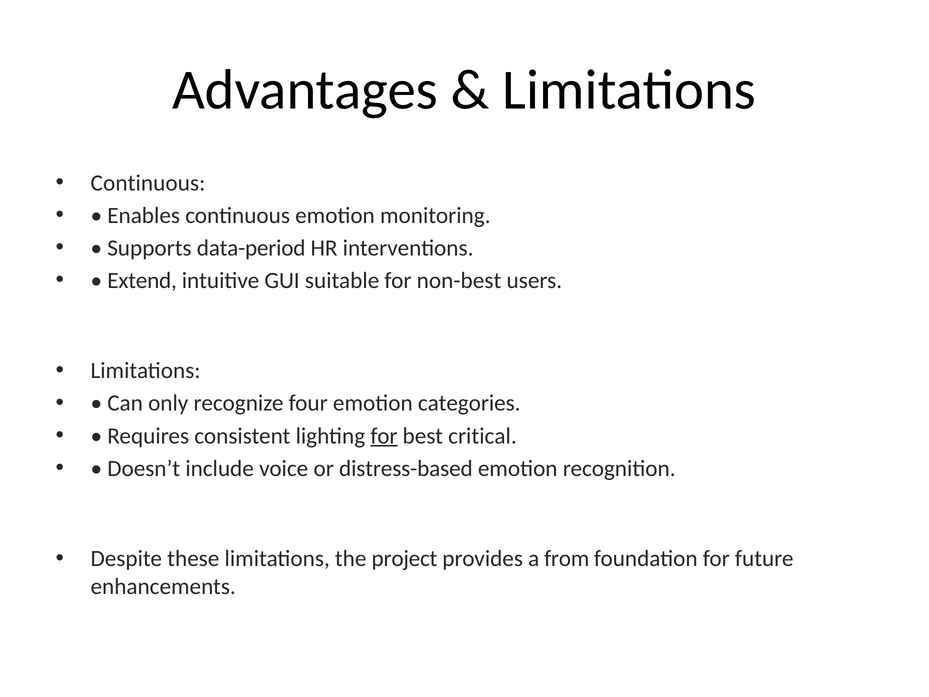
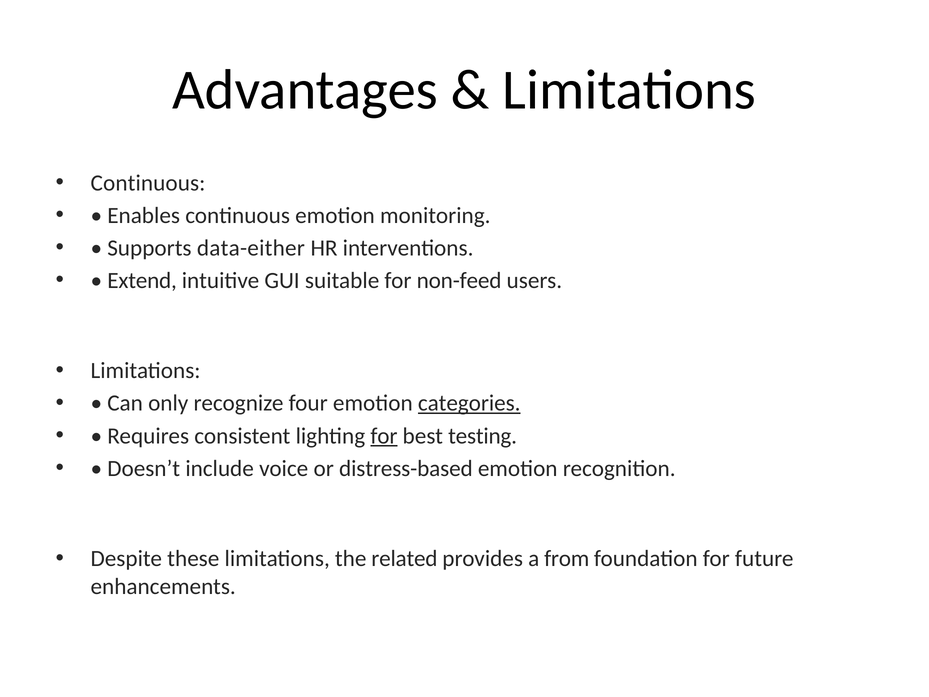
data-period: data-period -> data-either
non-best: non-best -> non-feed
categories underline: none -> present
critical: critical -> testing
project: project -> related
